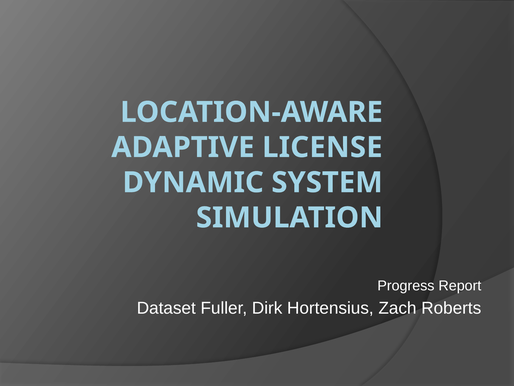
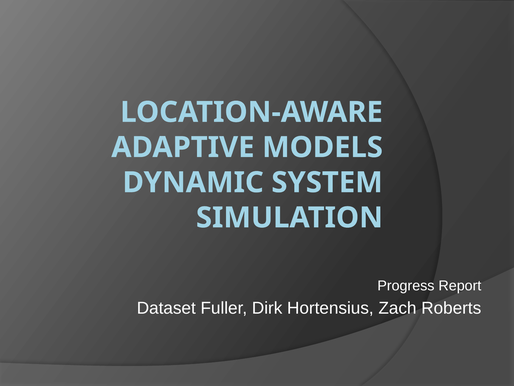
LICENSE: LICENSE -> MODELS
